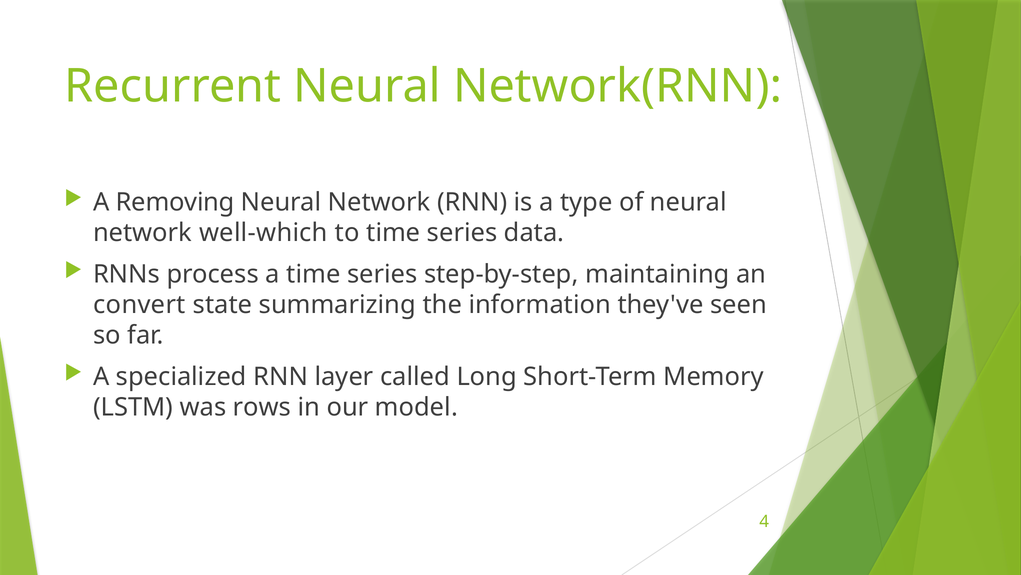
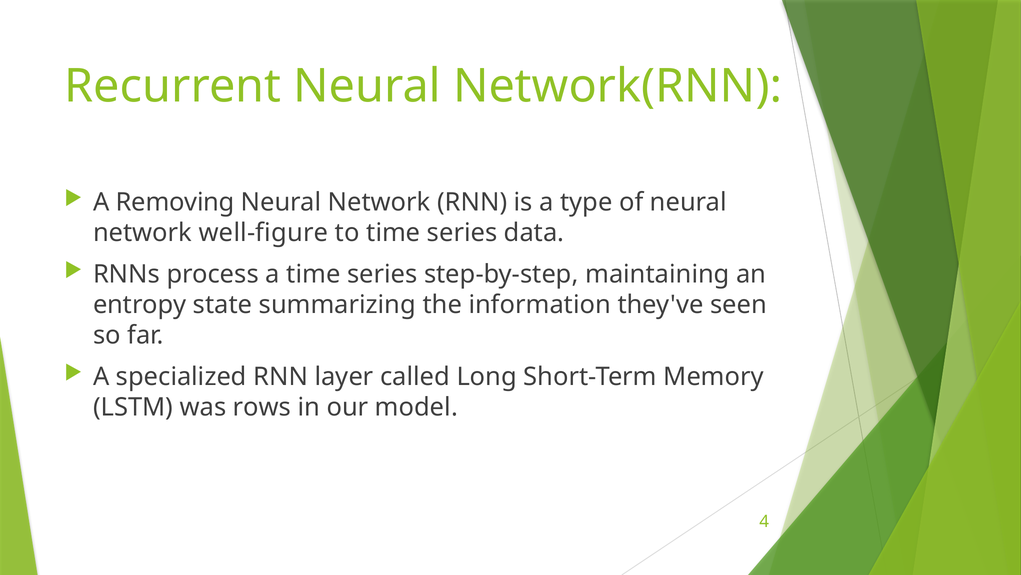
well-which: well-which -> well-figure
convert: convert -> entropy
